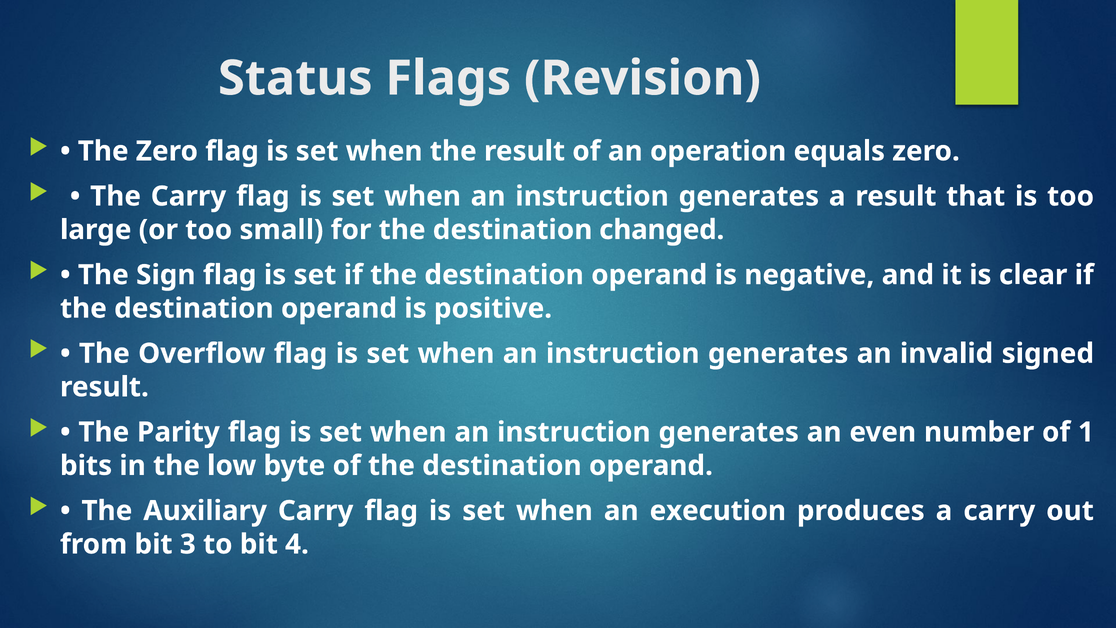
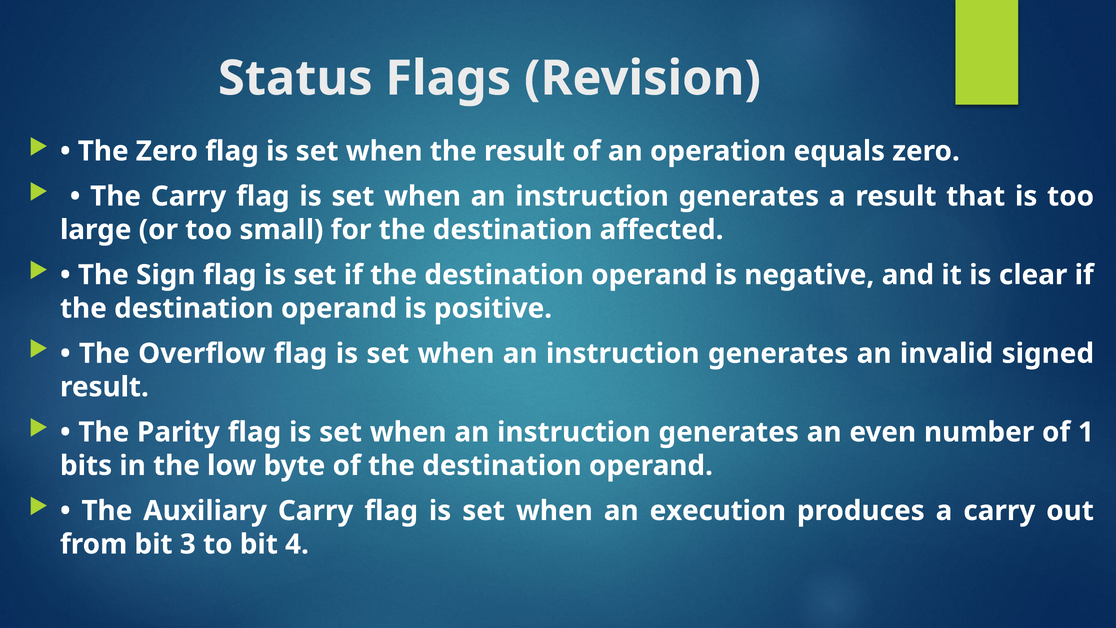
changed: changed -> affected
